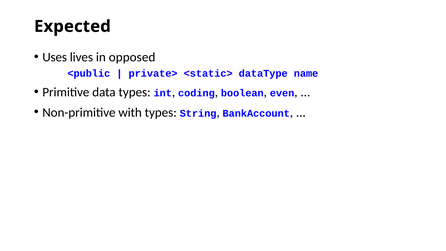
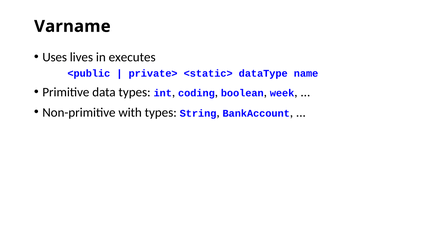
Expected: Expected -> Varname
opposed: opposed -> executes
even: even -> week
